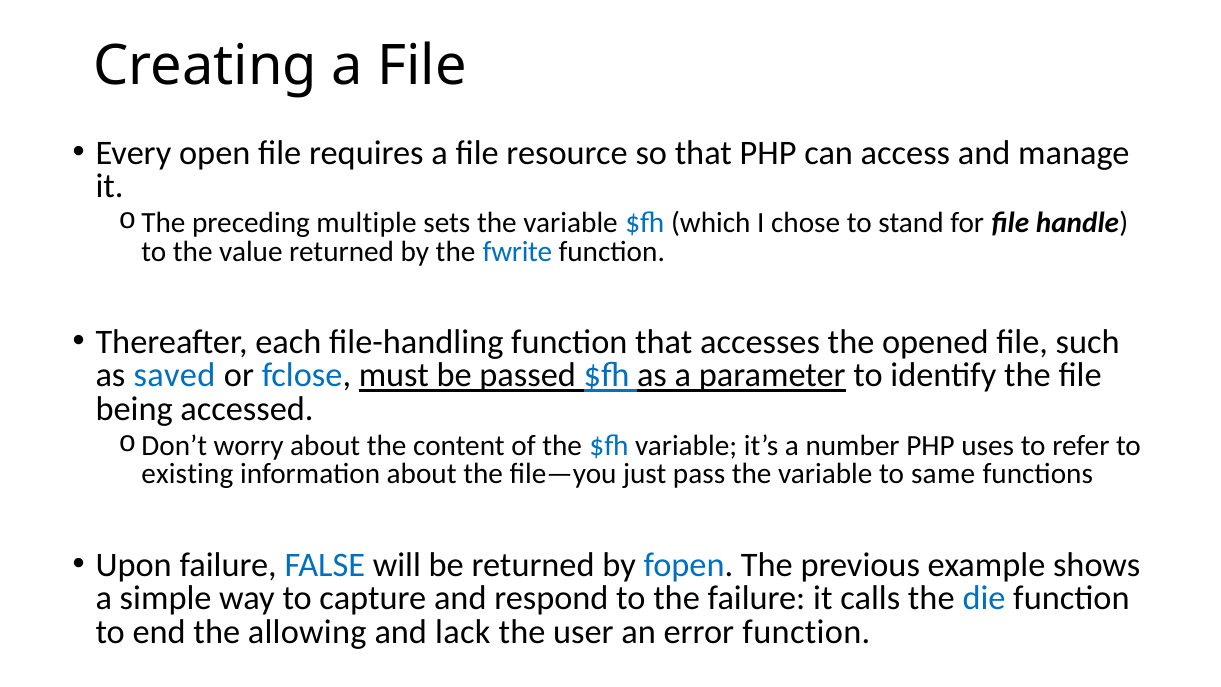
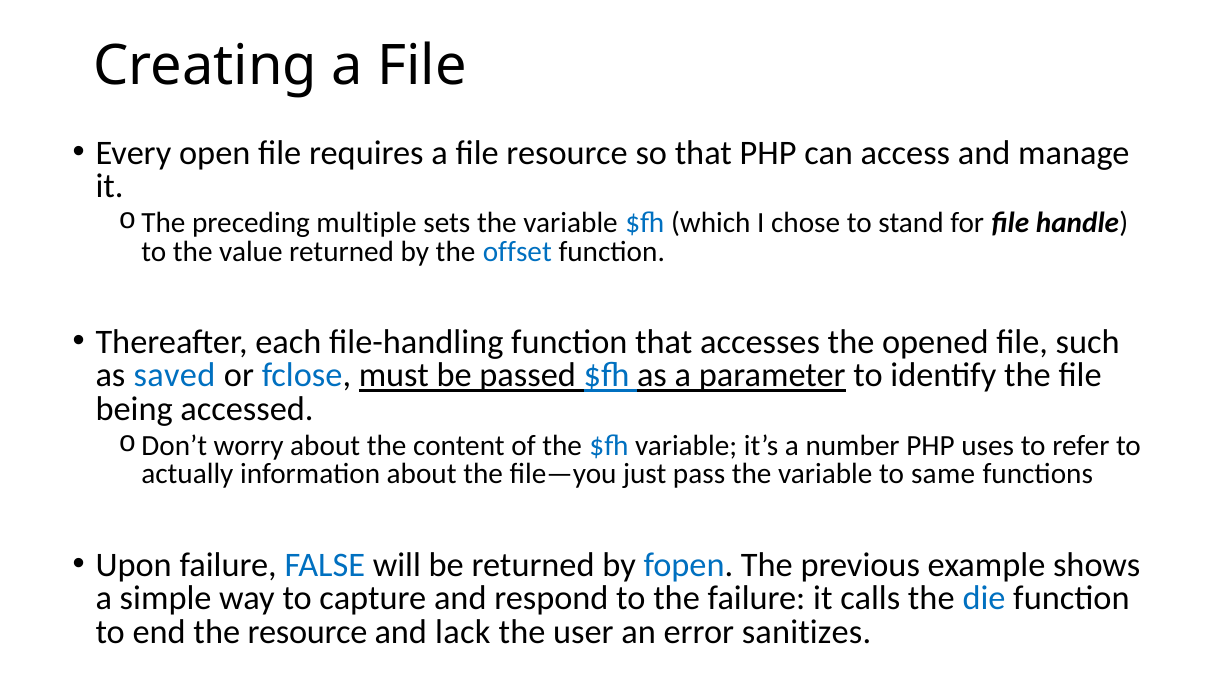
fwrite: fwrite -> offset
existing: existing -> actually
the allowing: allowing -> resource
error function: function -> sanitizes
